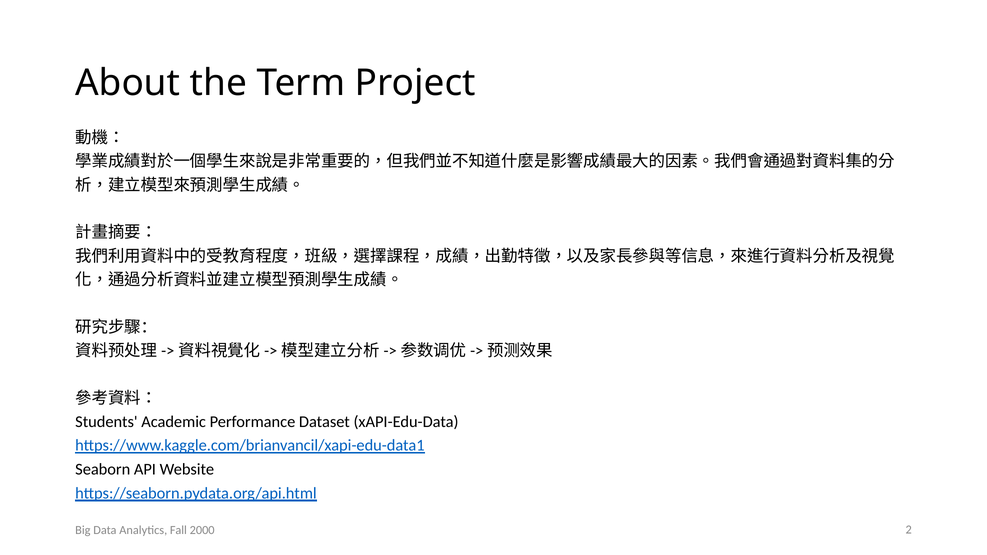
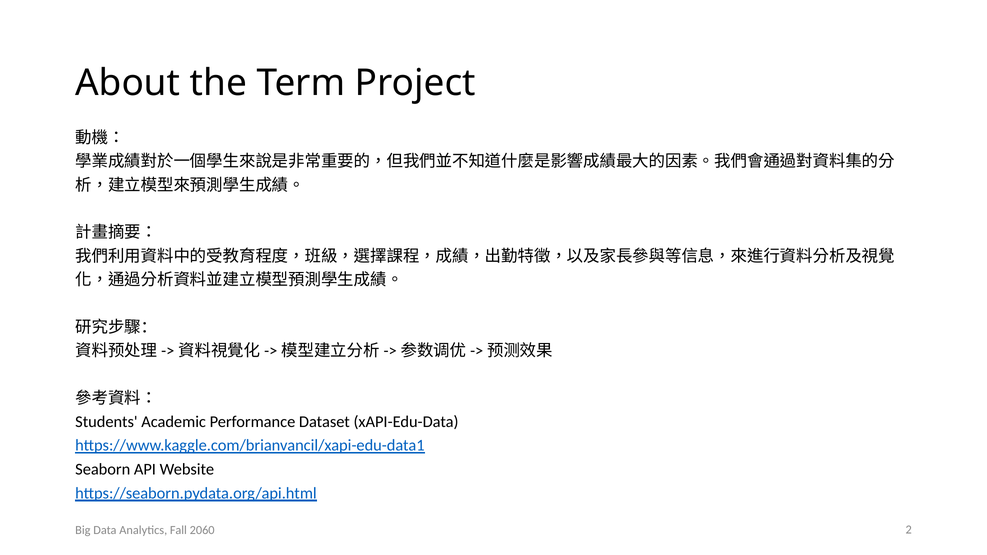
2000: 2000 -> 2060
